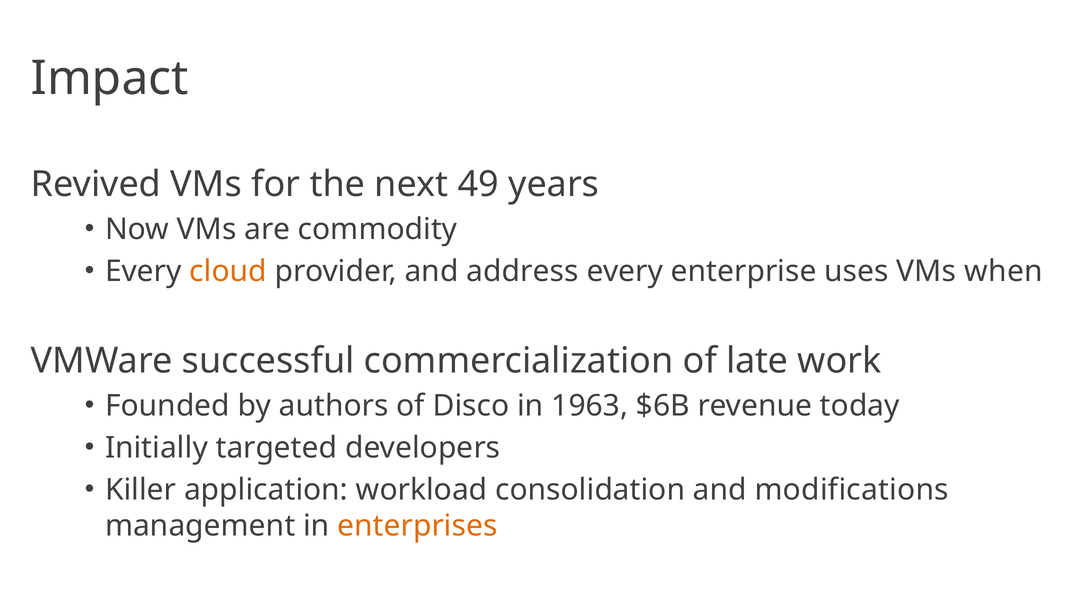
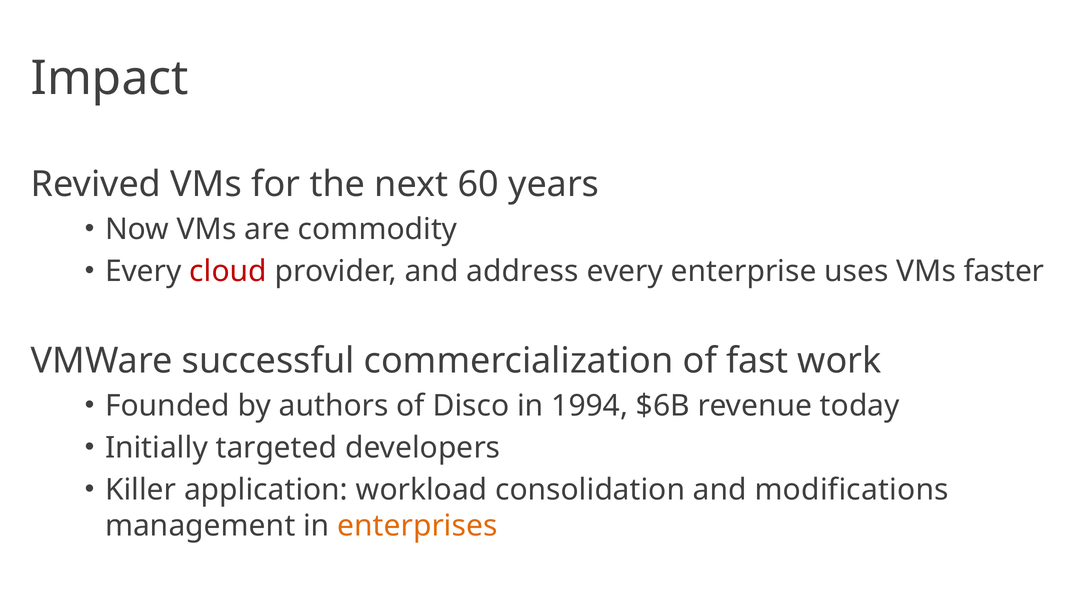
49: 49 -> 60
cloud colour: orange -> red
when: when -> faster
late: late -> fast
1963: 1963 -> 1994
